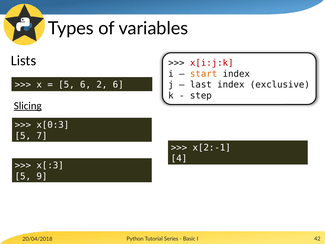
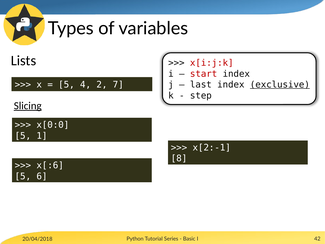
start colour: orange -> red
exclusive underline: none -> present
5 6: 6 -> 4
2 6: 6 -> 7
x[0:3: x[0:3 -> x[0:0
7: 7 -> 1
4: 4 -> 8
x[:3: x[:3 -> x[:6
9: 9 -> 6
